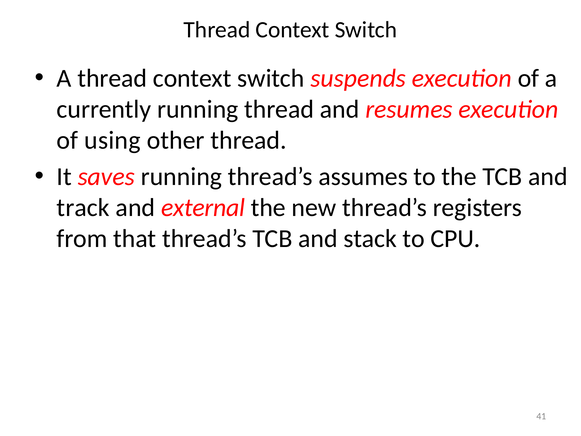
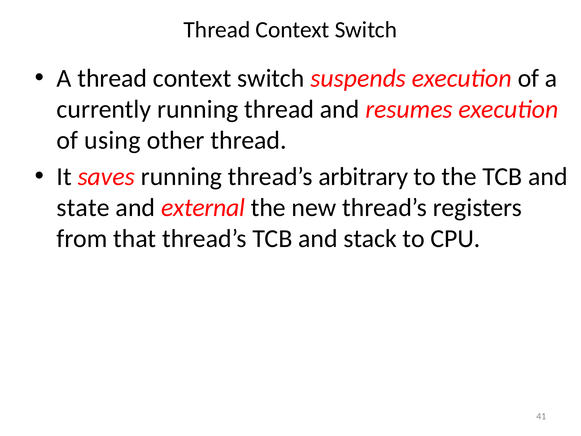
assumes: assumes -> arbitrary
track: track -> state
